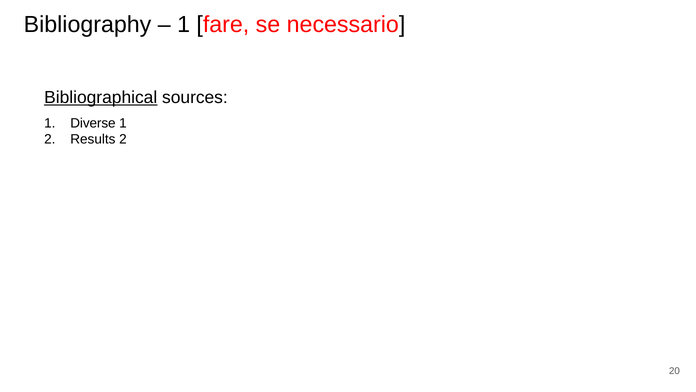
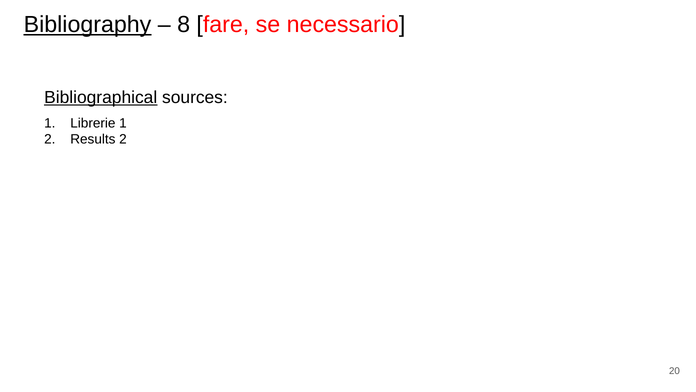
Bibliography underline: none -> present
1 at (184, 25): 1 -> 8
Diverse: Diverse -> Librerie
